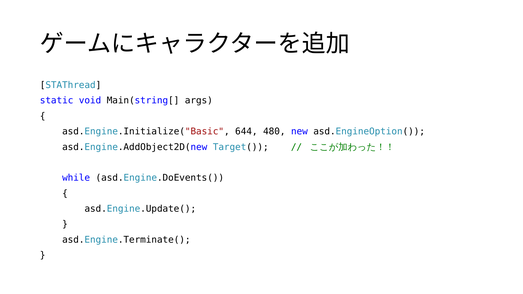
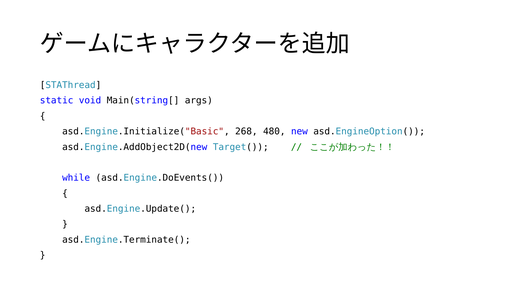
644: 644 -> 268
